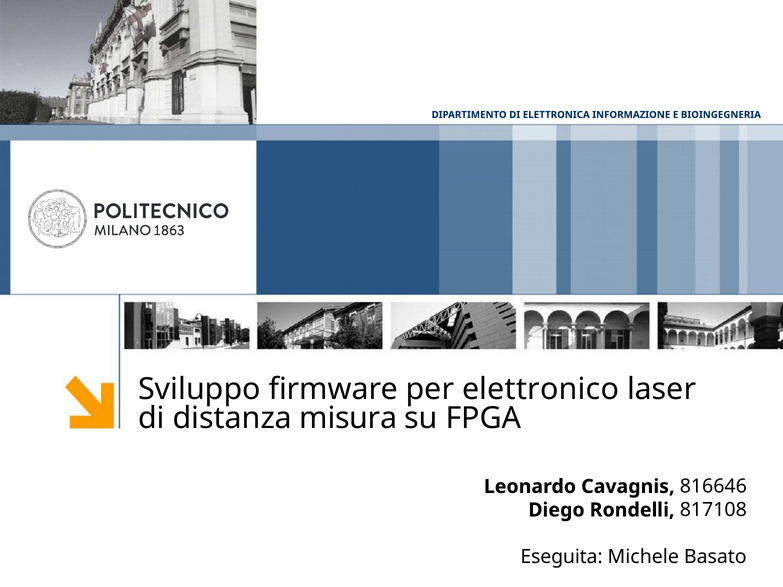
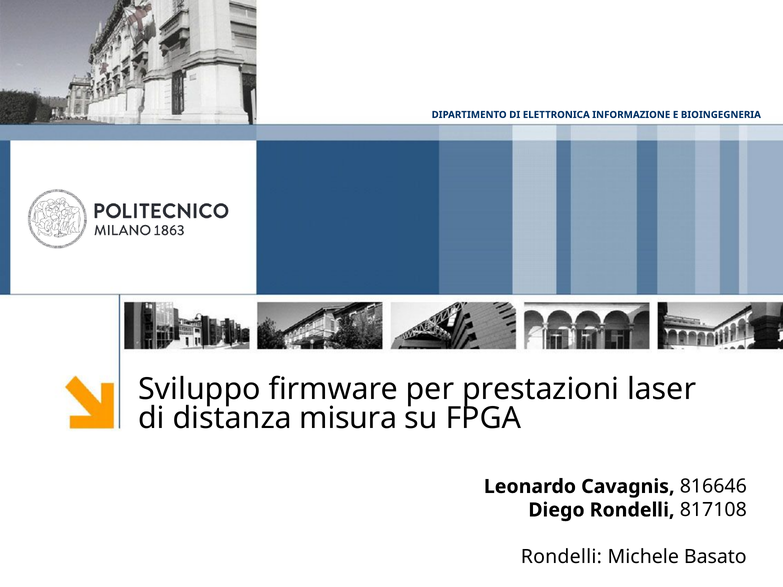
elettronico: elettronico -> prestazioni
Eseguita at (562, 557): Eseguita -> Rondelli
